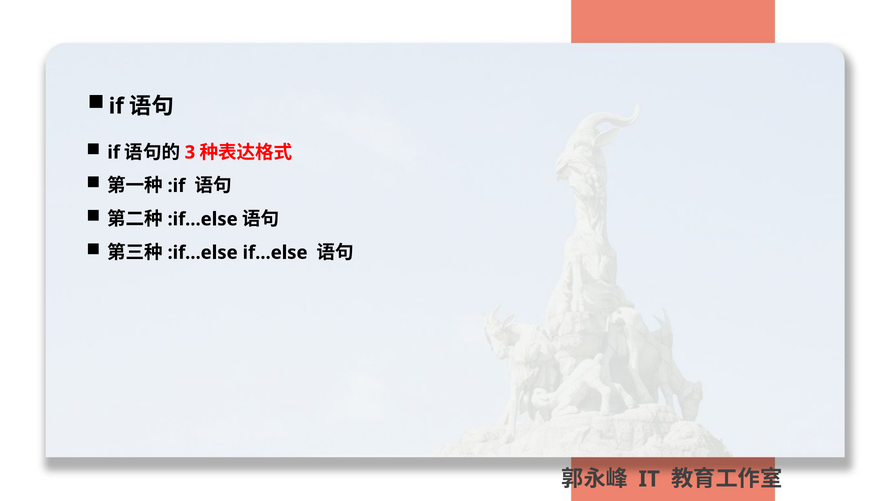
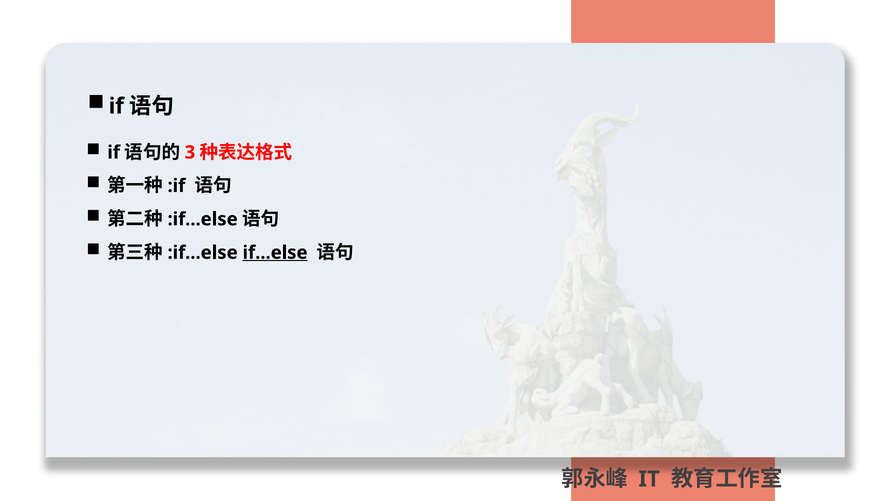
if...else underline: none -> present
